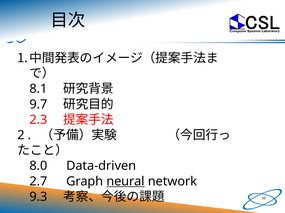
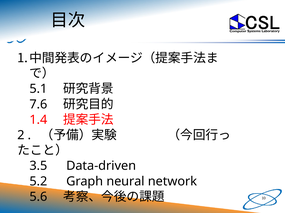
8.1: 8.1 -> 5.1
9.7: 9.7 -> 7.6
2.3: 2.3 -> 1.4
8.0: 8.0 -> 3.5
2.7: 2.7 -> 5.2
neural underline: present -> none
9.3: 9.3 -> 5.6
